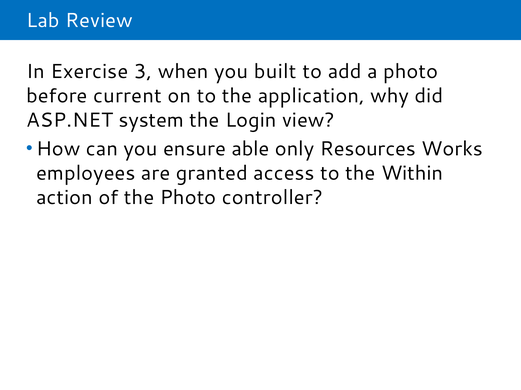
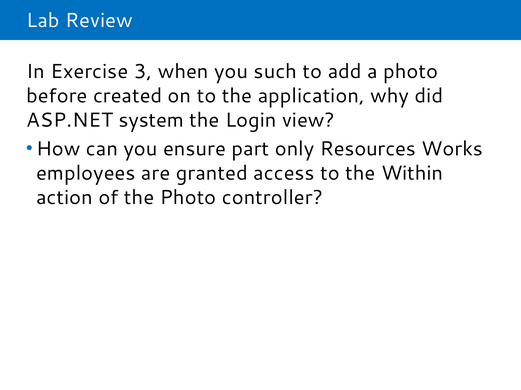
built: built -> such
current: current -> created
able: able -> part
